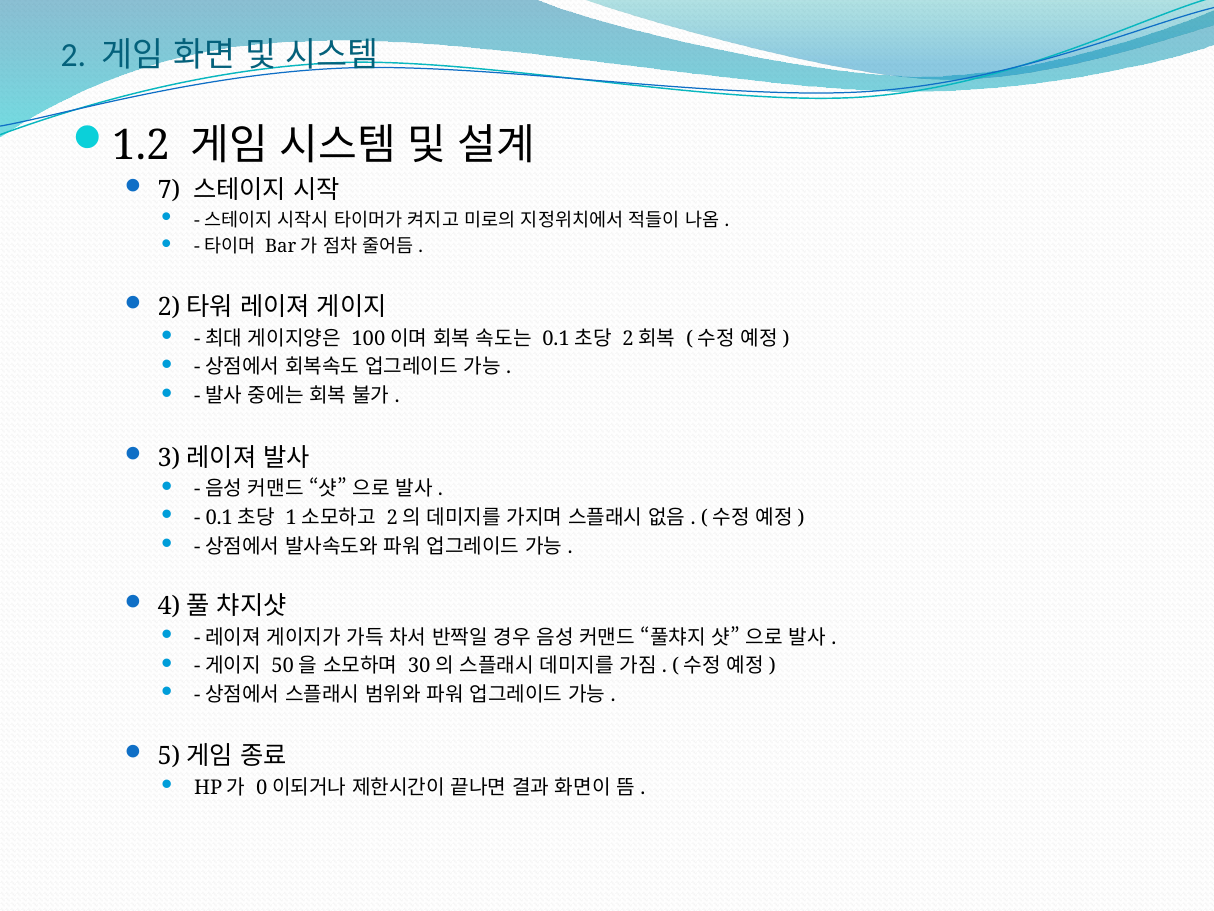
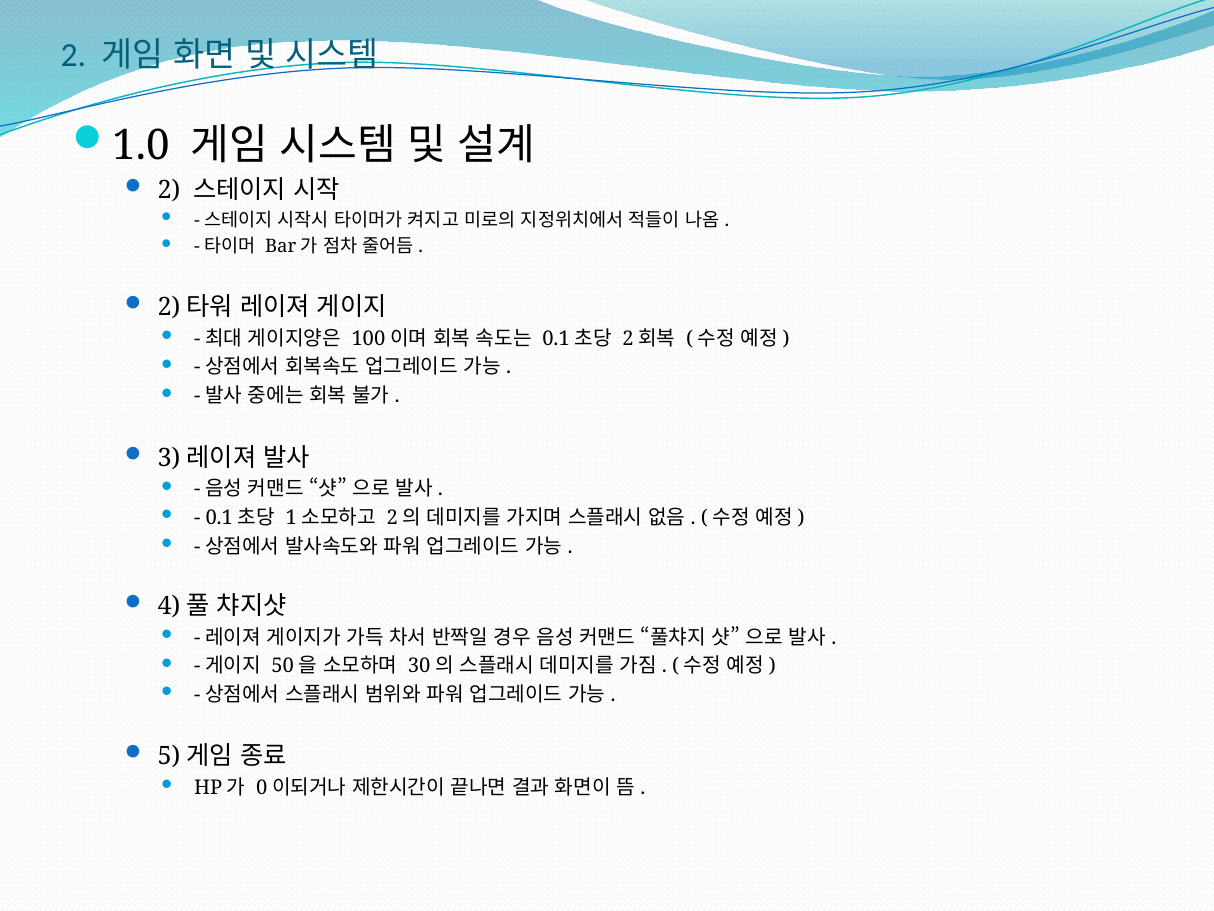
1.2: 1.2 -> 1.0
7 at (169, 190): 7 -> 2
